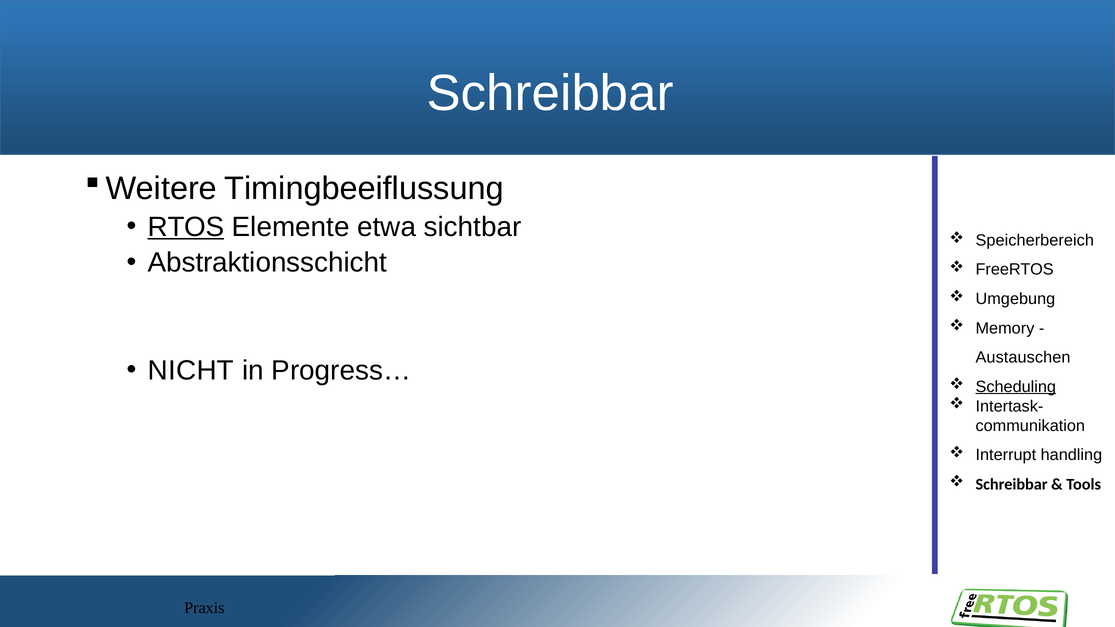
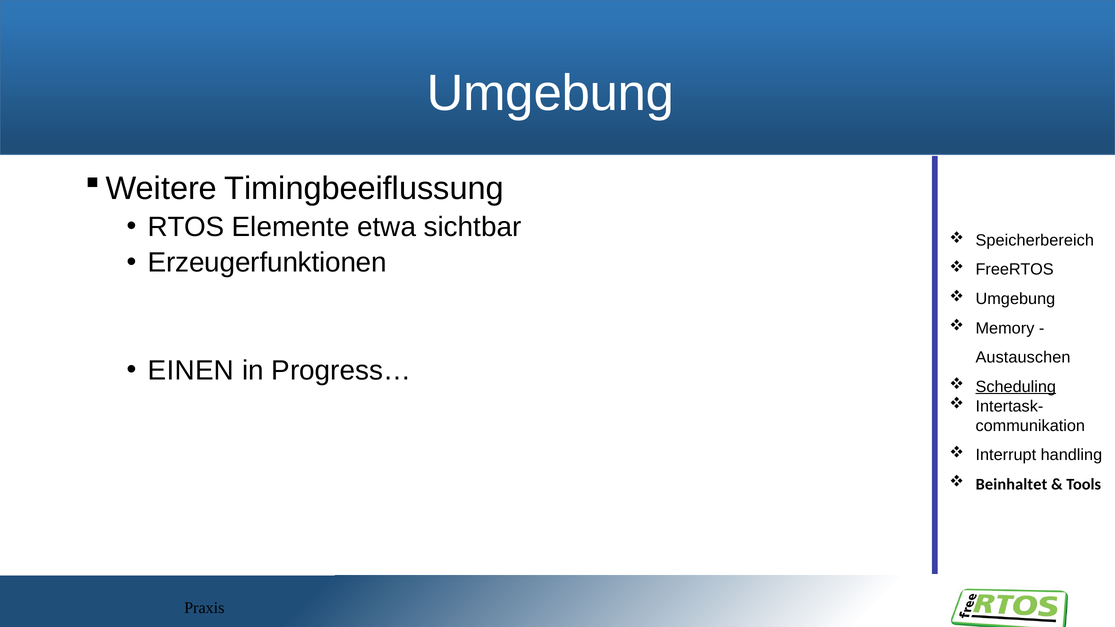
Schreibbar at (550, 94): Schreibbar -> Umgebung
RTOS underline: present -> none
Abstraktionsschicht: Abstraktionsschicht -> Erzeugerfunktionen
NICHT: NICHT -> EINEN
Schreibbar at (1012, 484): Schreibbar -> Beinhaltet
